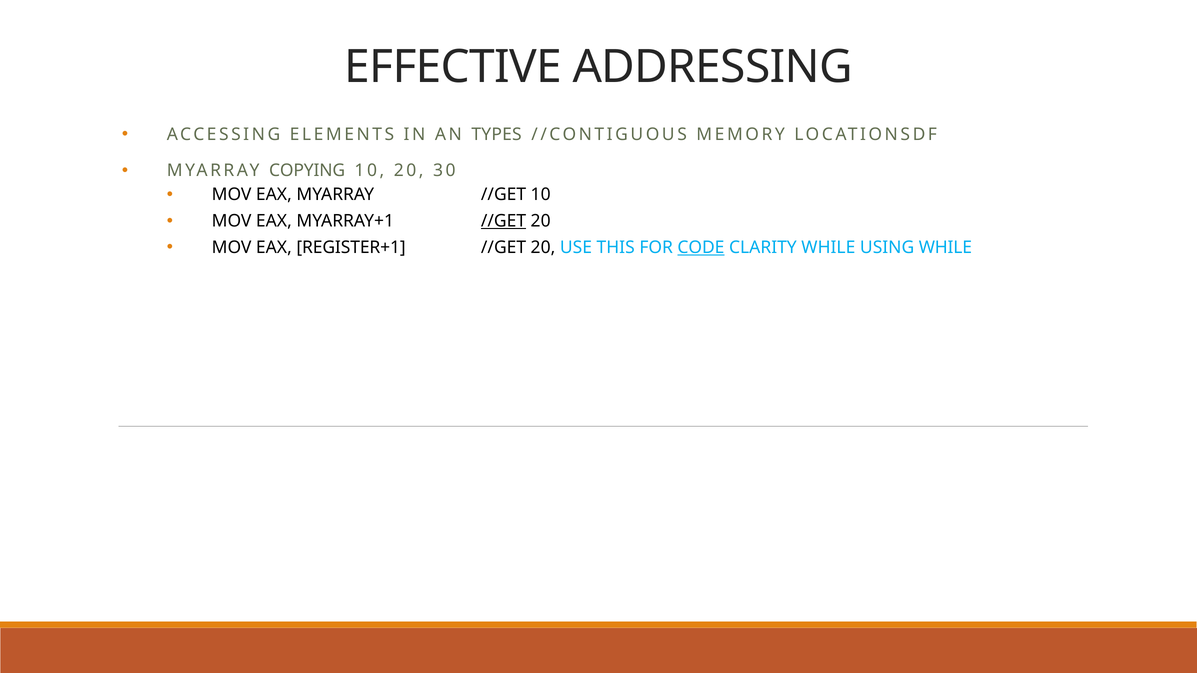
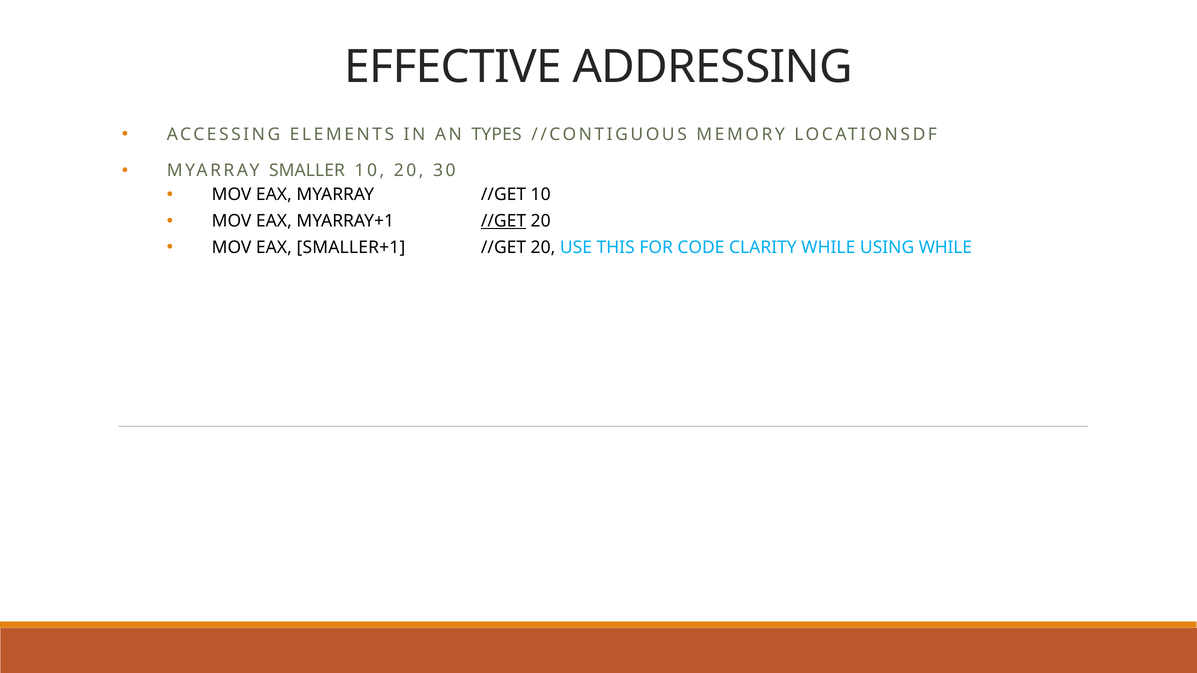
COPYING: COPYING -> SMALLER
REGISTER+1: REGISTER+1 -> SMALLER+1
CODE underline: present -> none
